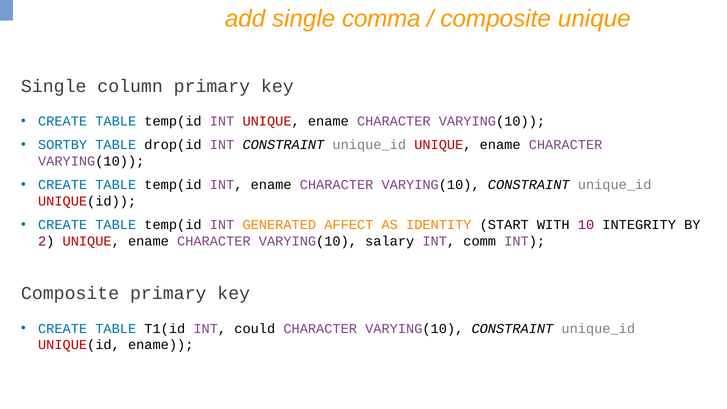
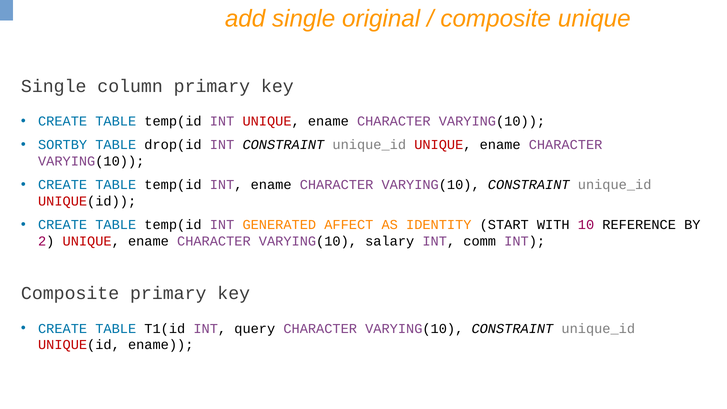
comma: comma -> original
INTEGRITY: INTEGRITY -> REFERENCE
could: could -> query
